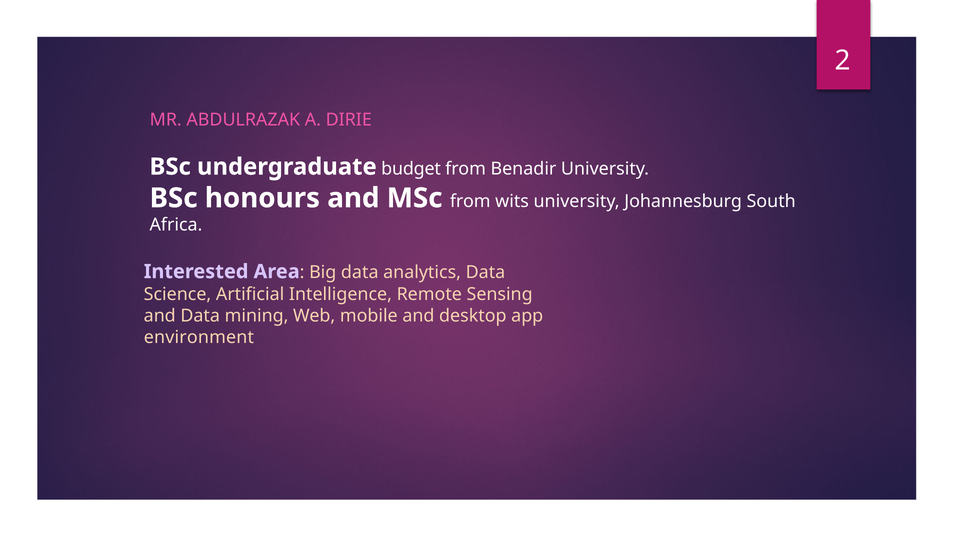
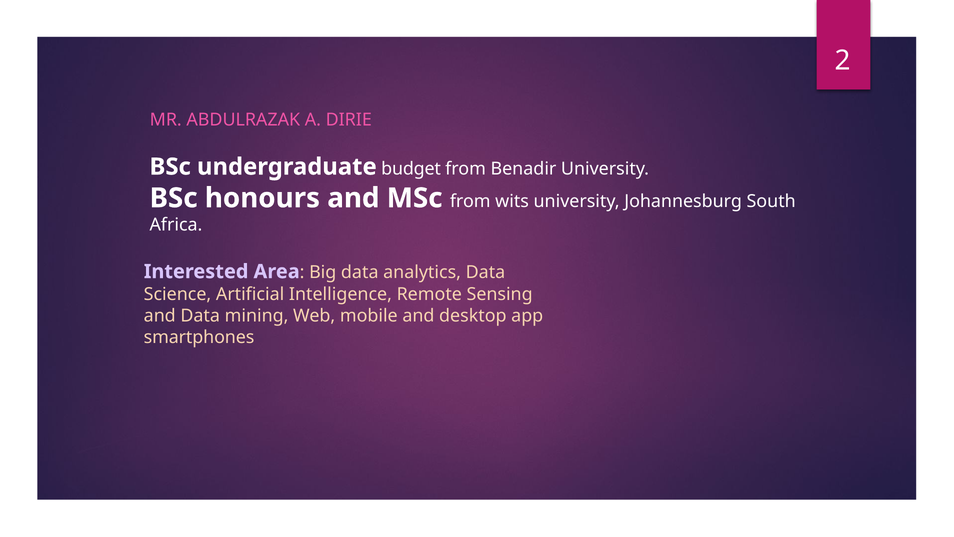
environment: environment -> smartphones
